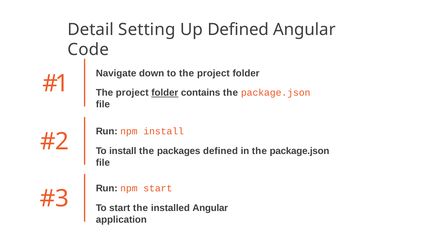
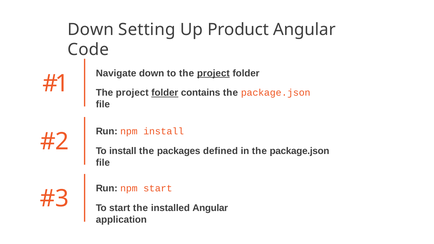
Detail at (91, 30): Detail -> Down
Up Defined: Defined -> Product
project at (213, 73) underline: none -> present
